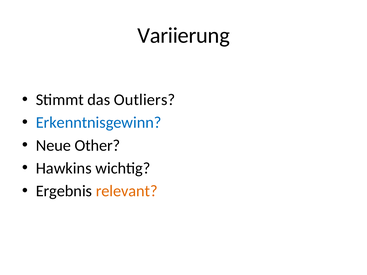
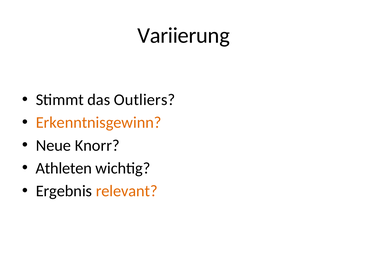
Erkenntnisgewinn colour: blue -> orange
Other: Other -> Knorr
Hawkins: Hawkins -> Athleten
